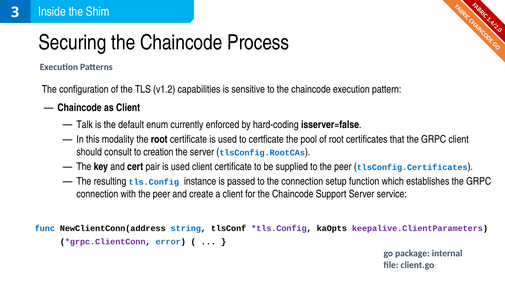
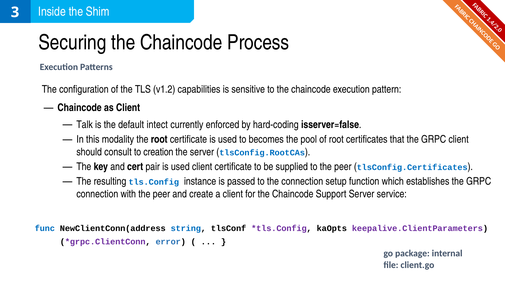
enum: enum -> intect
certficate: certficate -> becomes
